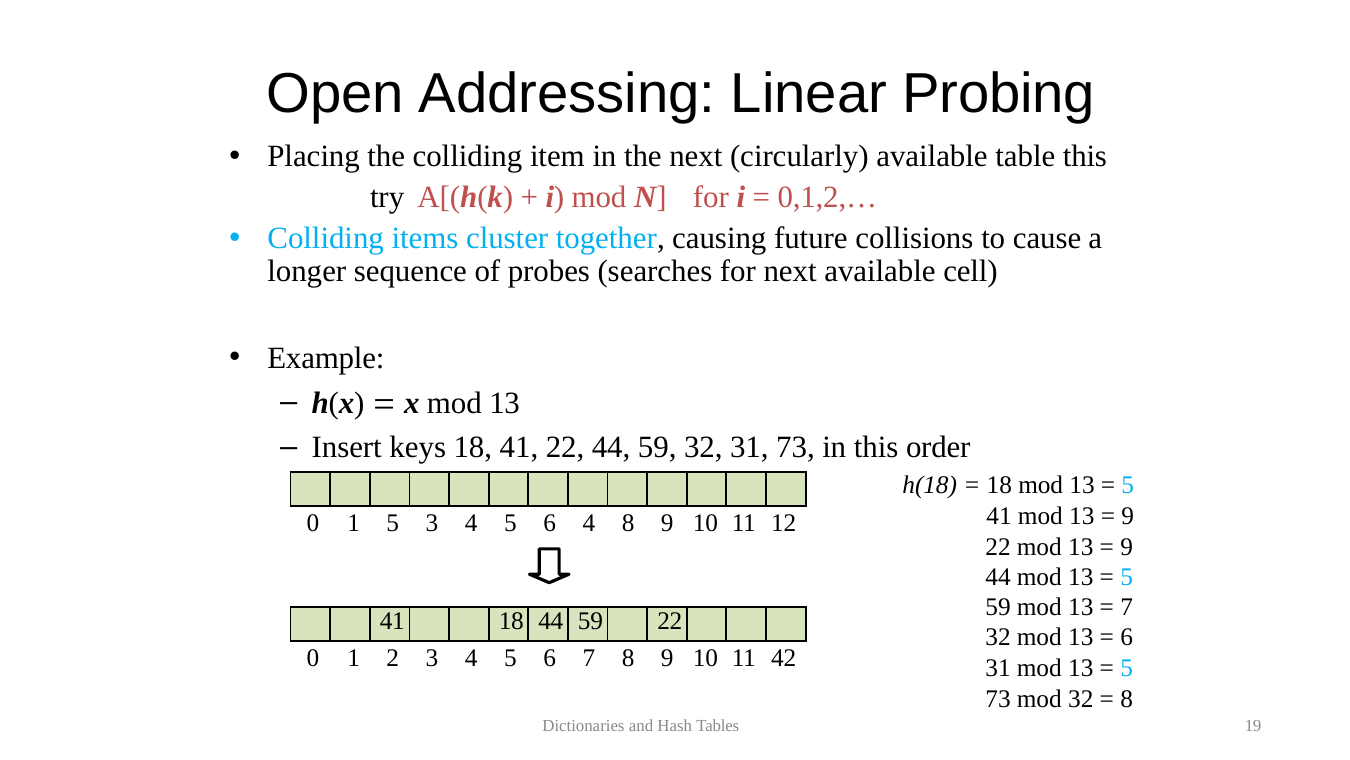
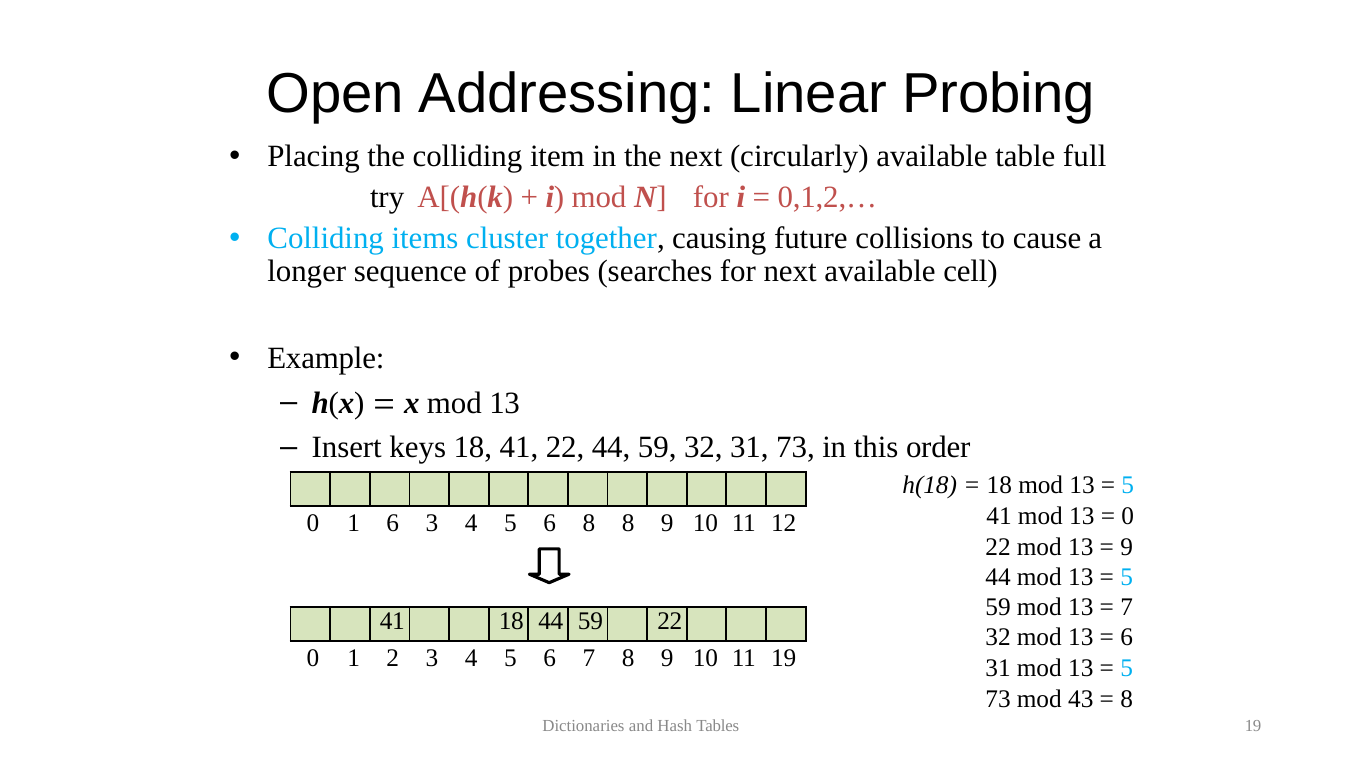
table this: this -> full
9 at (1128, 516): 9 -> 0
1 5: 5 -> 6
6 4: 4 -> 8
11 42: 42 -> 19
mod 32: 32 -> 43
